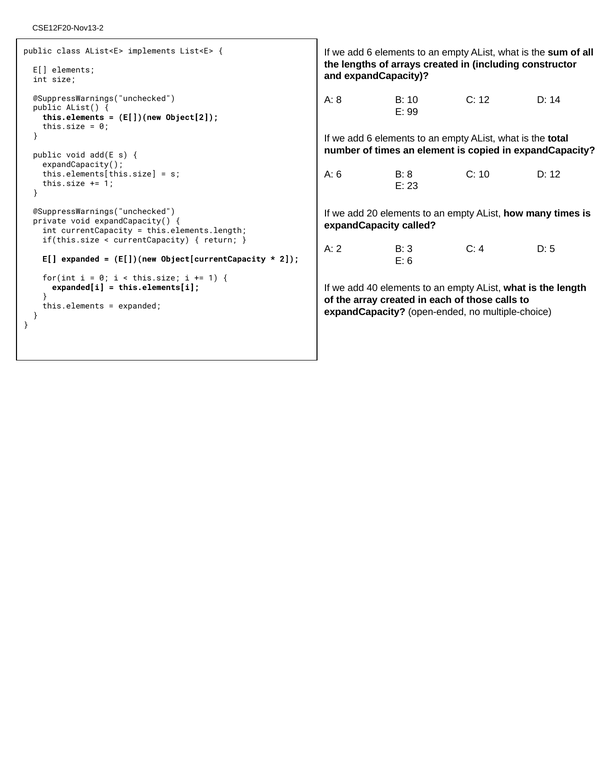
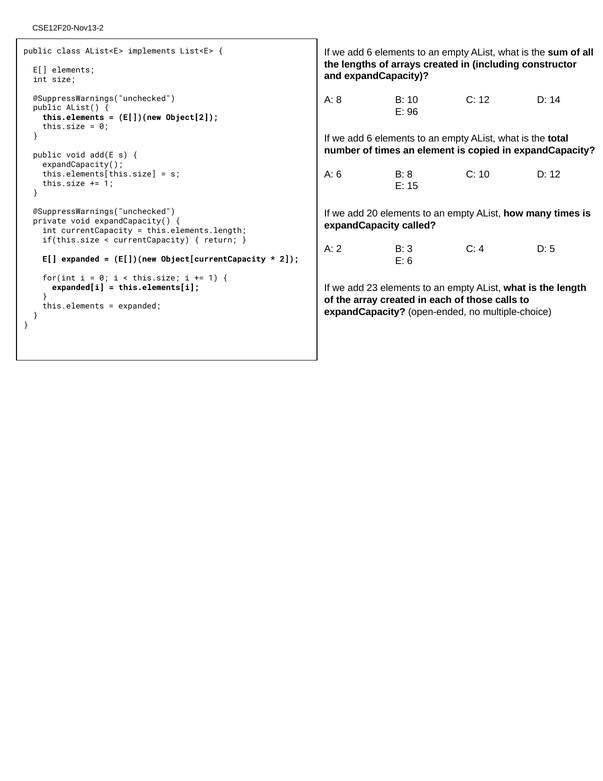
99: 99 -> 96
23: 23 -> 15
40: 40 -> 23
